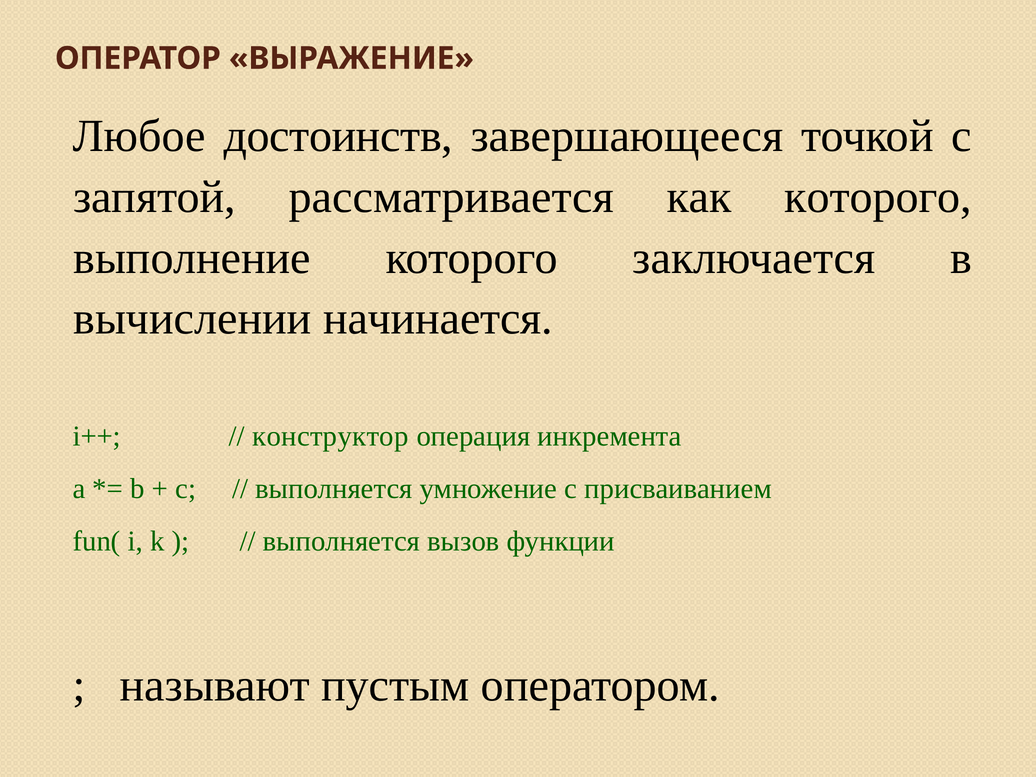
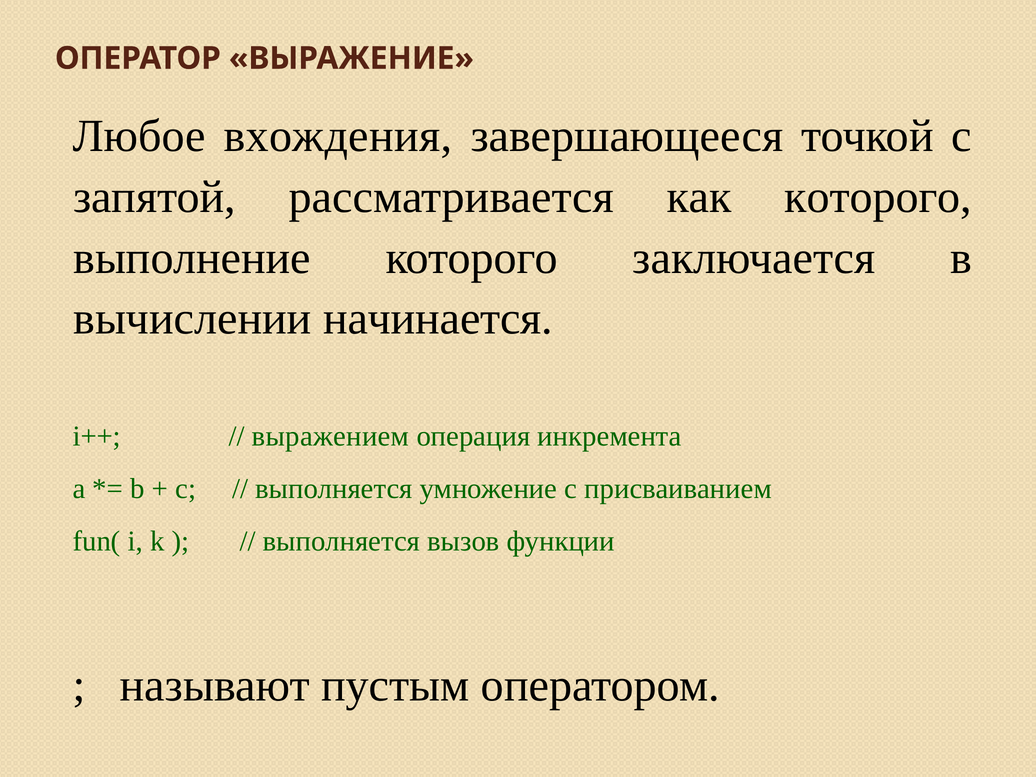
достоинств: достоинств -> вхождения
конструктор: конструктор -> выражением
